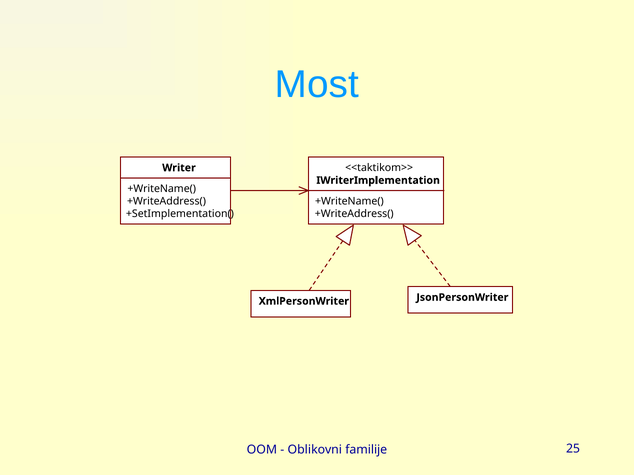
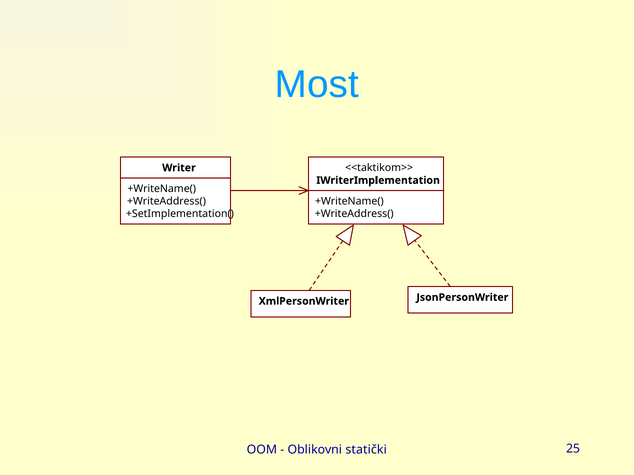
familije: familije -> statički
